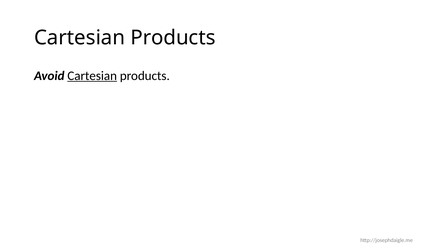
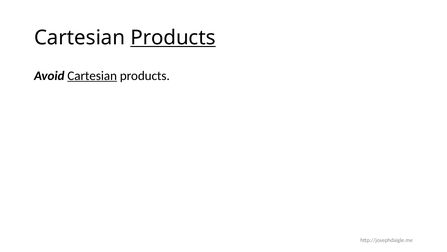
Products at (173, 38) underline: none -> present
